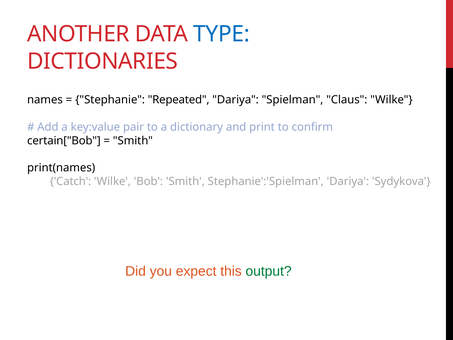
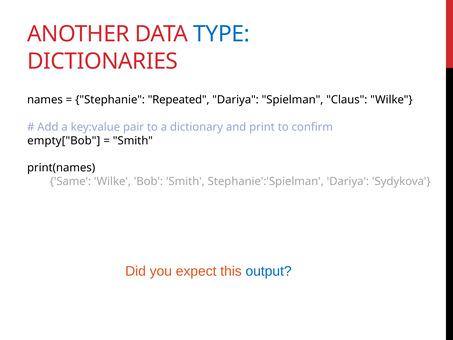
certain["Bob: certain["Bob -> empty["Bob
Catch: Catch -> Same
output colour: green -> blue
